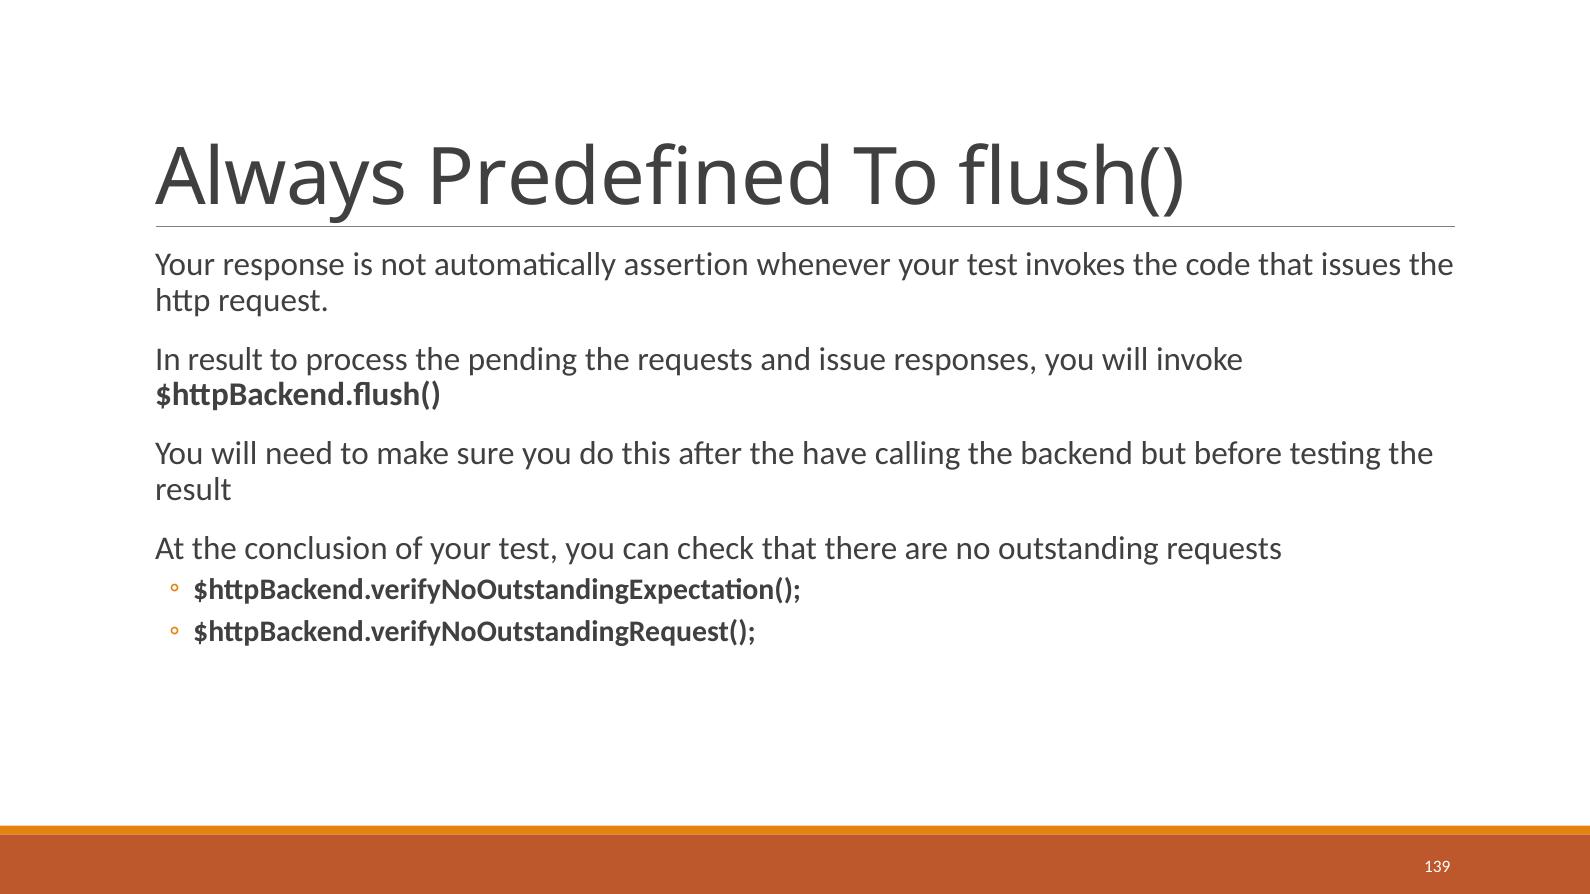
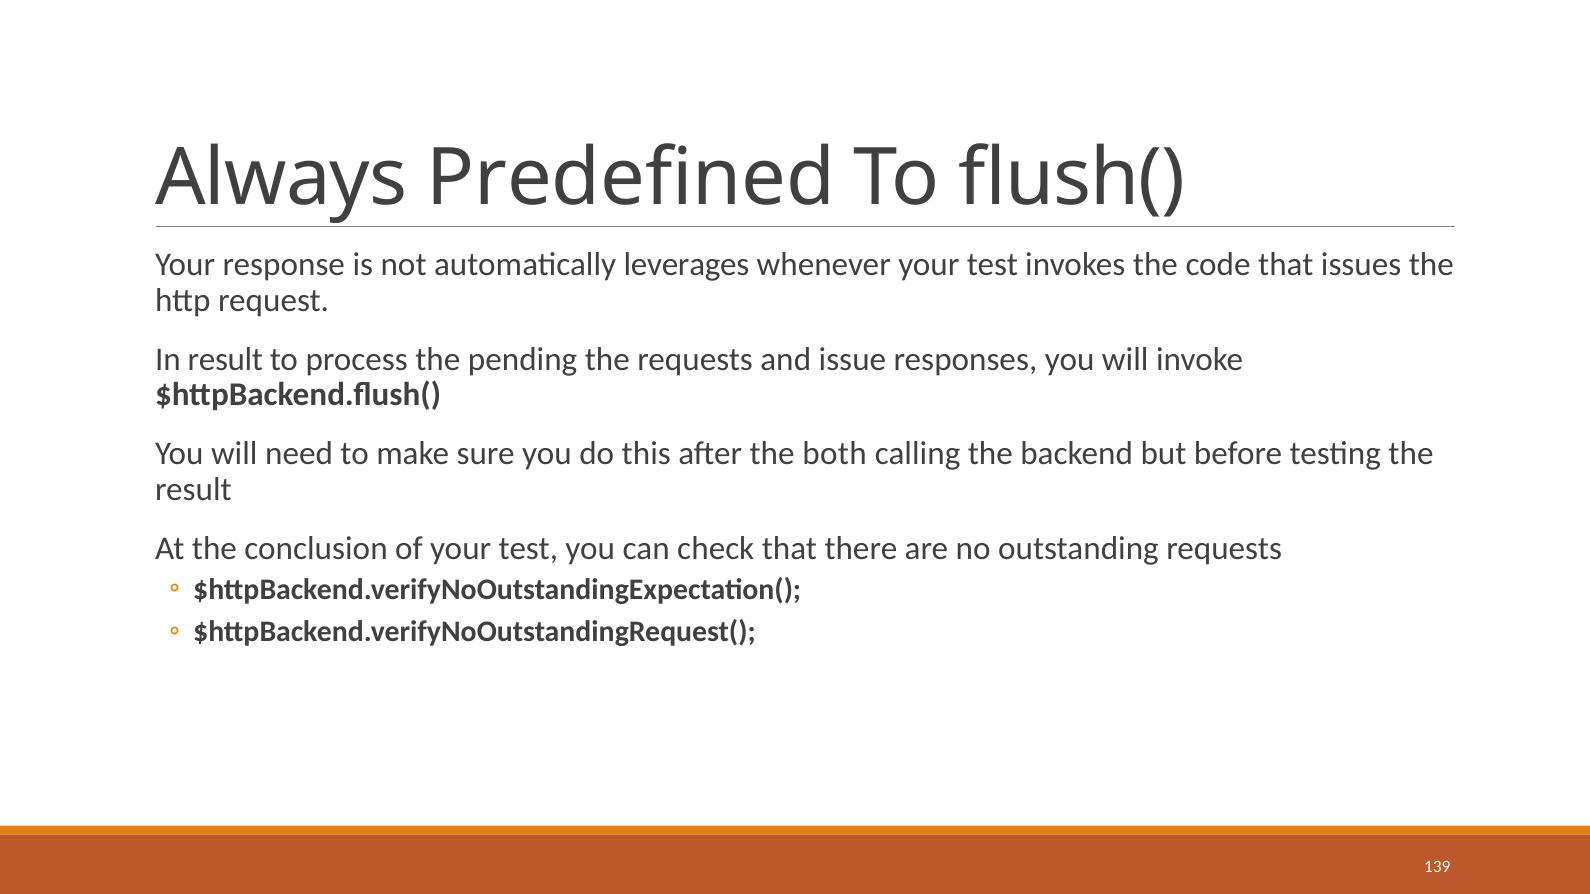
assertion: assertion -> leverages
have: have -> both
